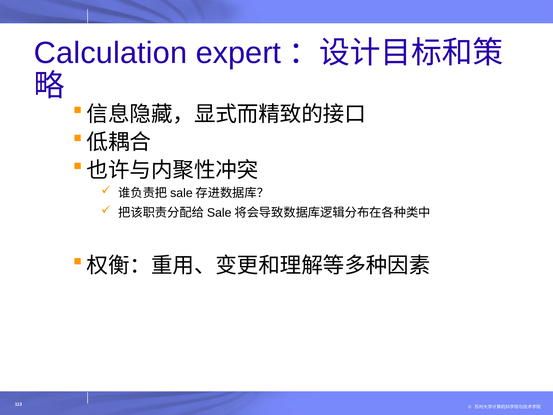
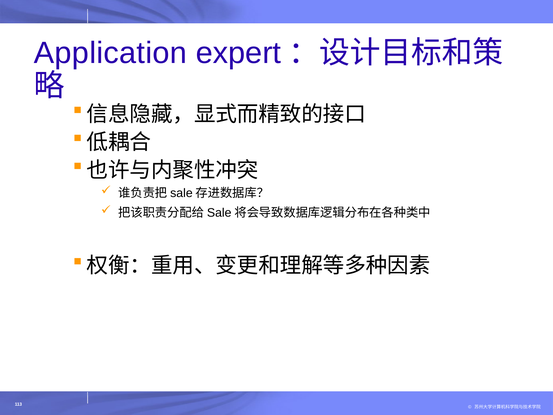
Calculation: Calculation -> Application
